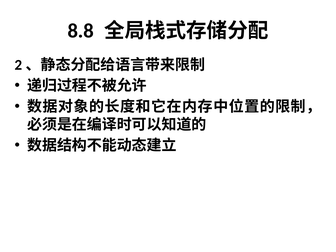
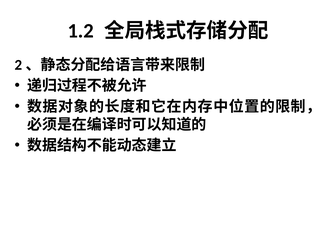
8.8: 8.8 -> 1.2
